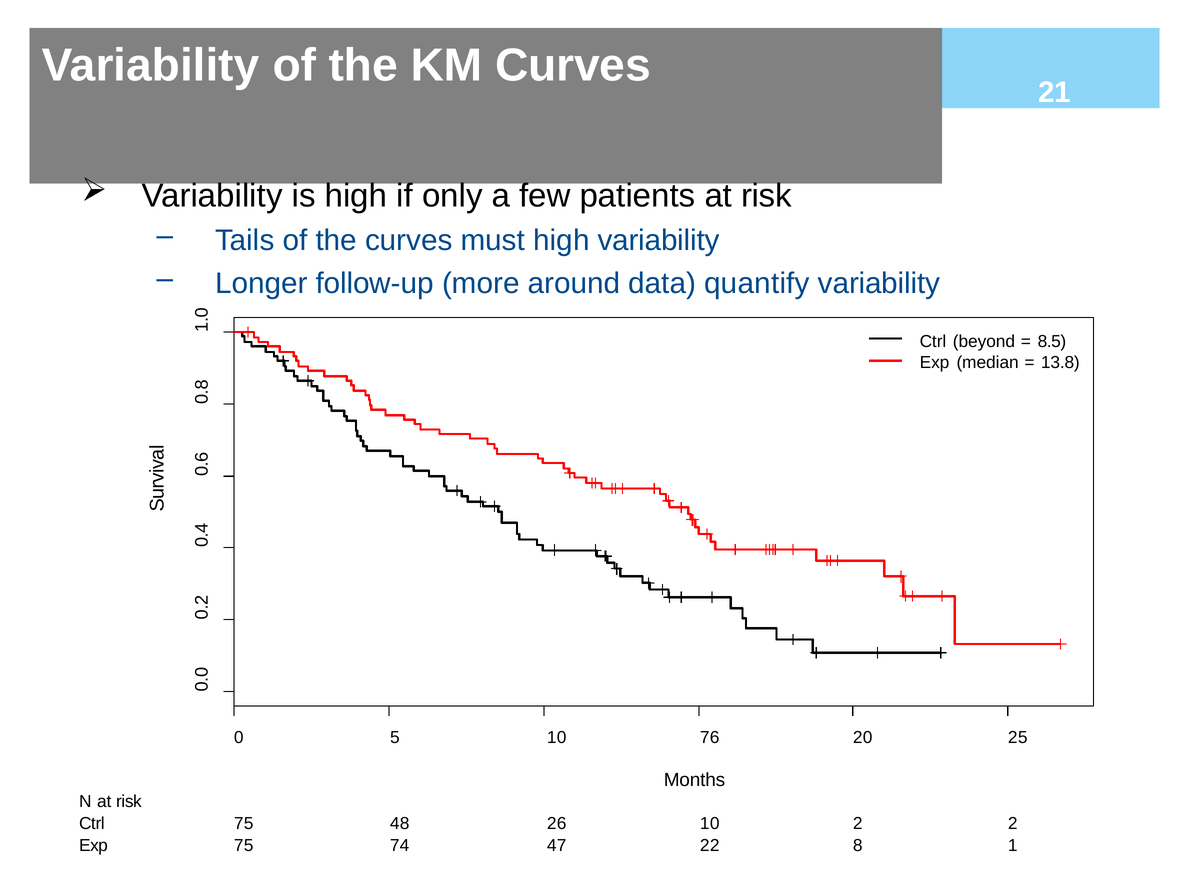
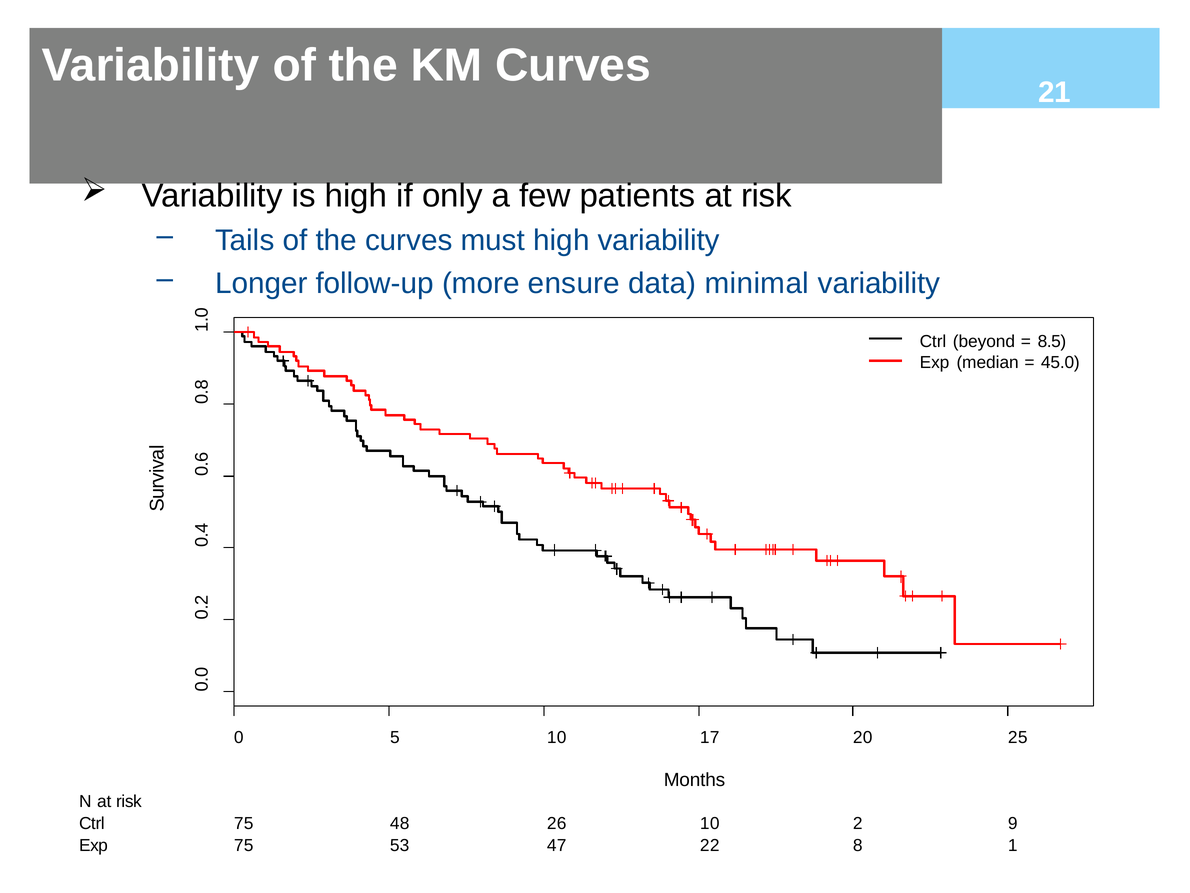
around: around -> ensure
quantify: quantify -> minimal
13.8: 13.8 -> 45.0
76: 76 -> 17
2 2: 2 -> 9
74: 74 -> 53
